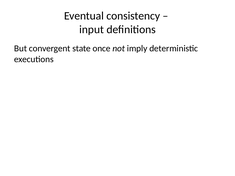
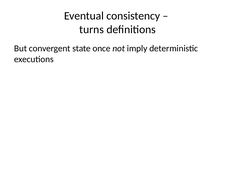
input: input -> turns
